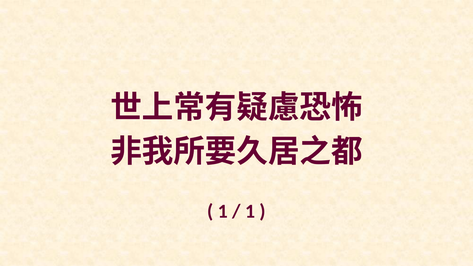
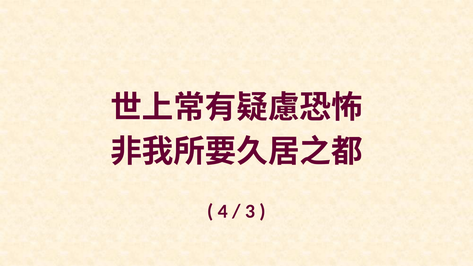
1 at (223, 211): 1 -> 4
1 at (250, 211): 1 -> 3
